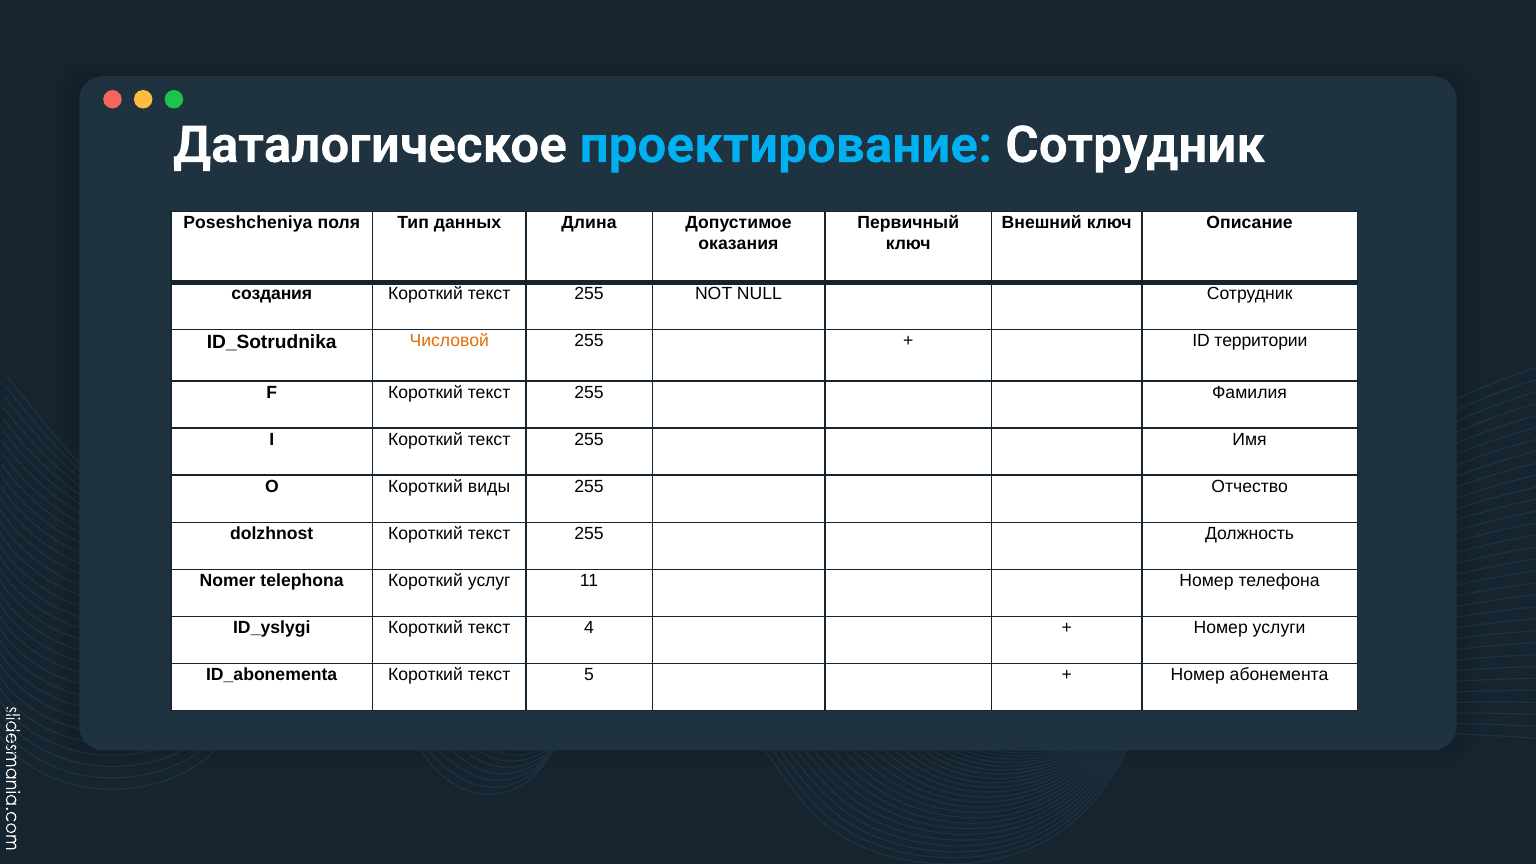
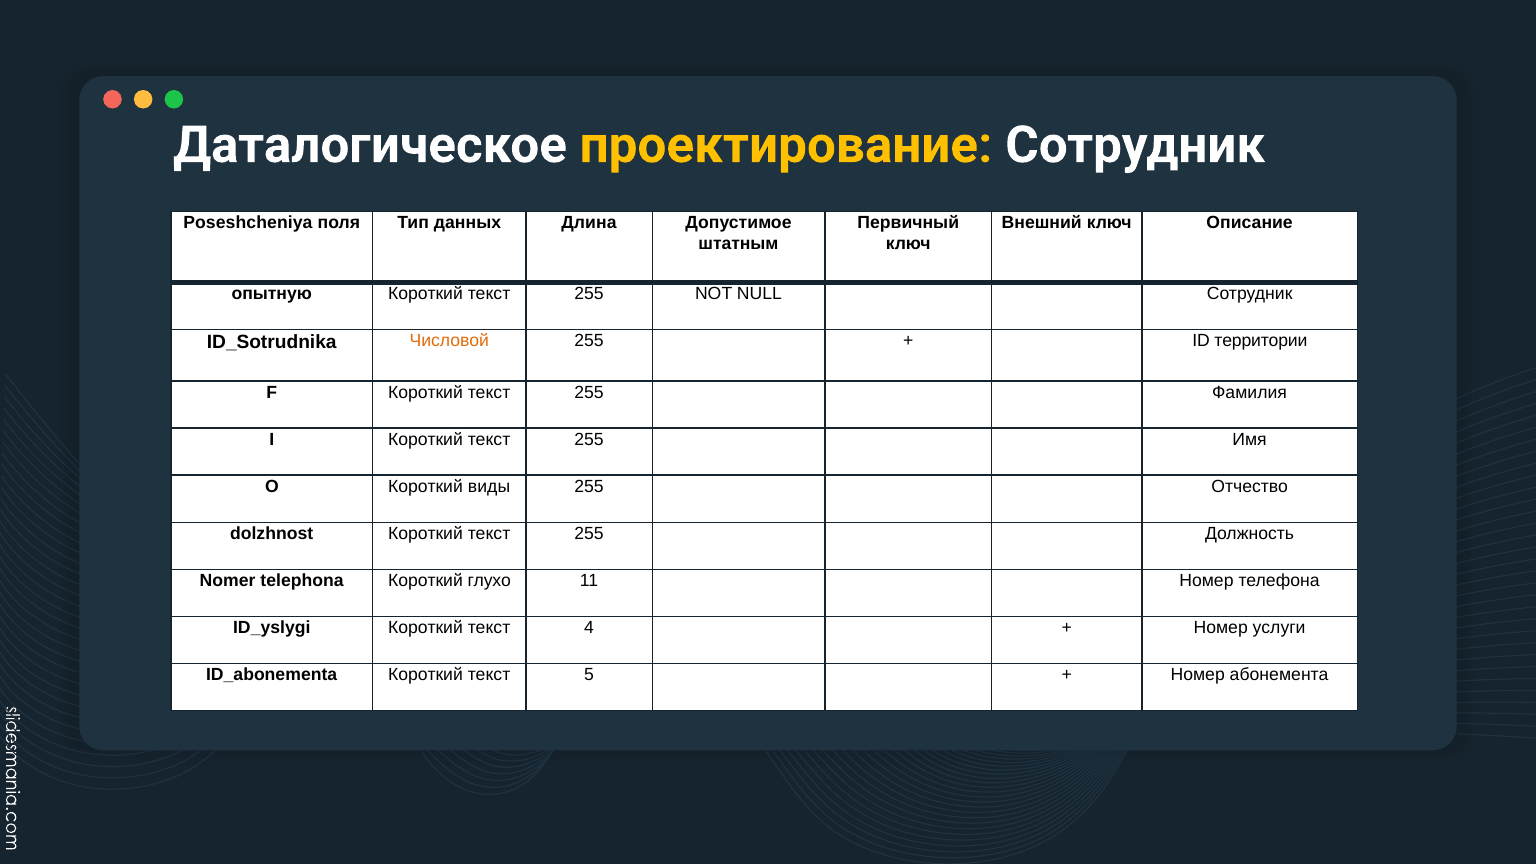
проектирование colour: light blue -> yellow
оказания: оказания -> штатным
создания: создания -> опытную
услуг: услуг -> глухо
